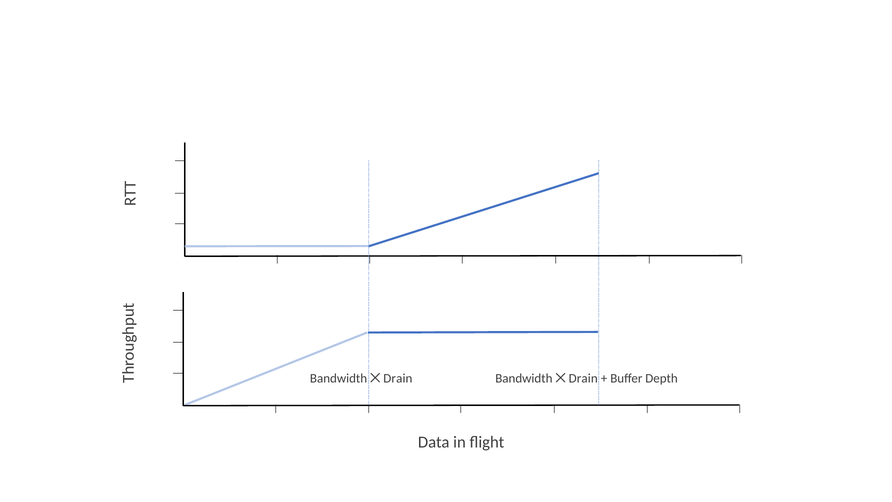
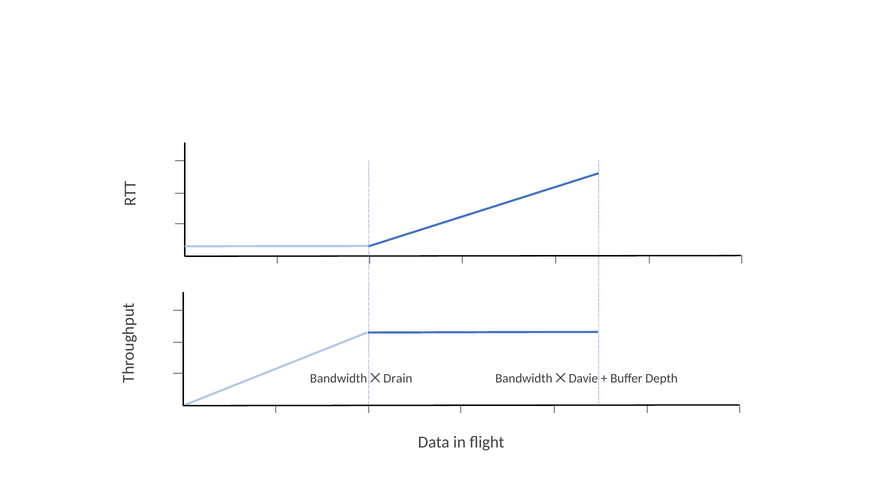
Drain at (583, 378): Drain -> Davie
